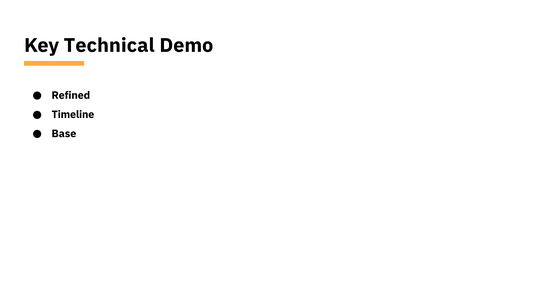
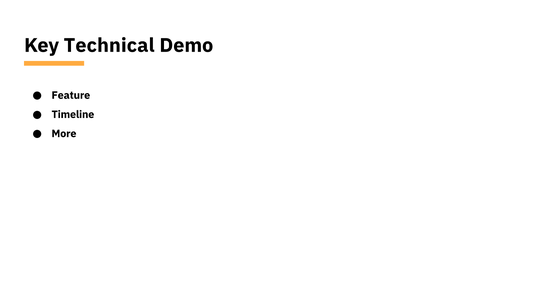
Refined: Refined -> Feature
Base: Base -> More
